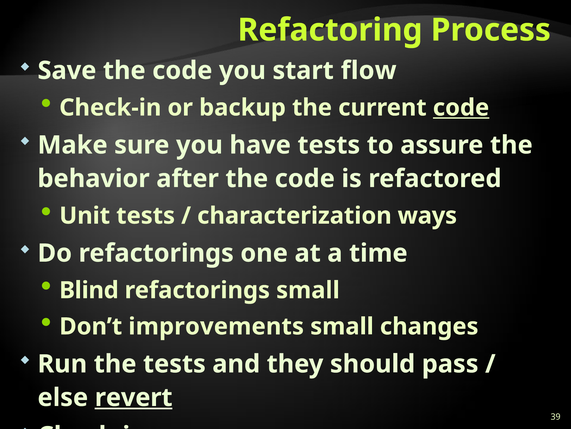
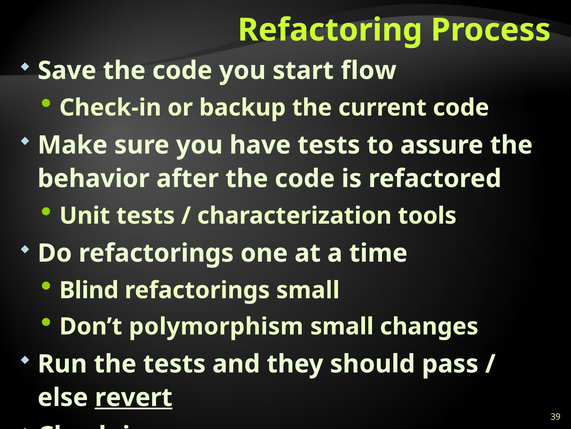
code at (461, 107) underline: present -> none
ways: ways -> tools
improvements: improvements -> polymorphism
